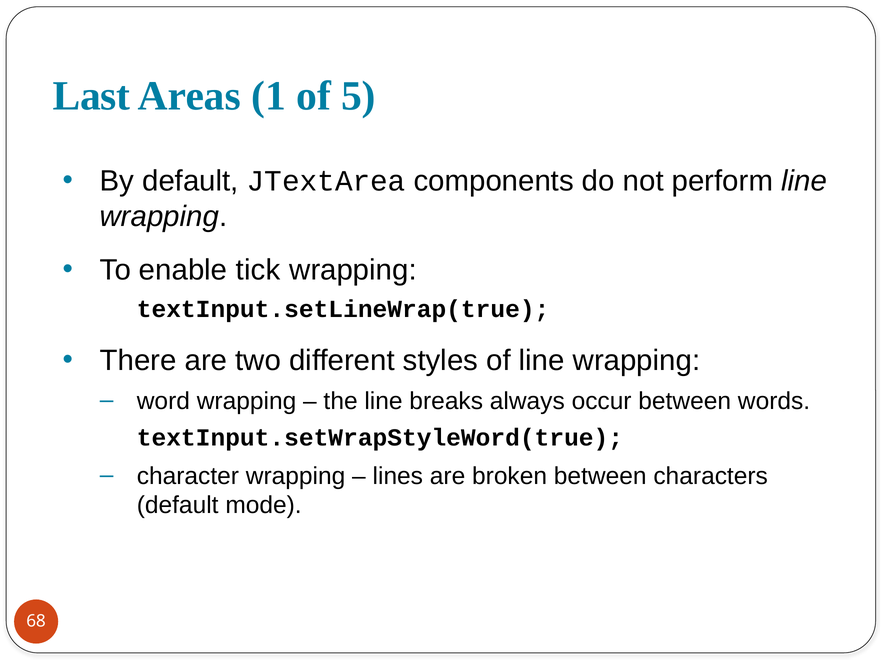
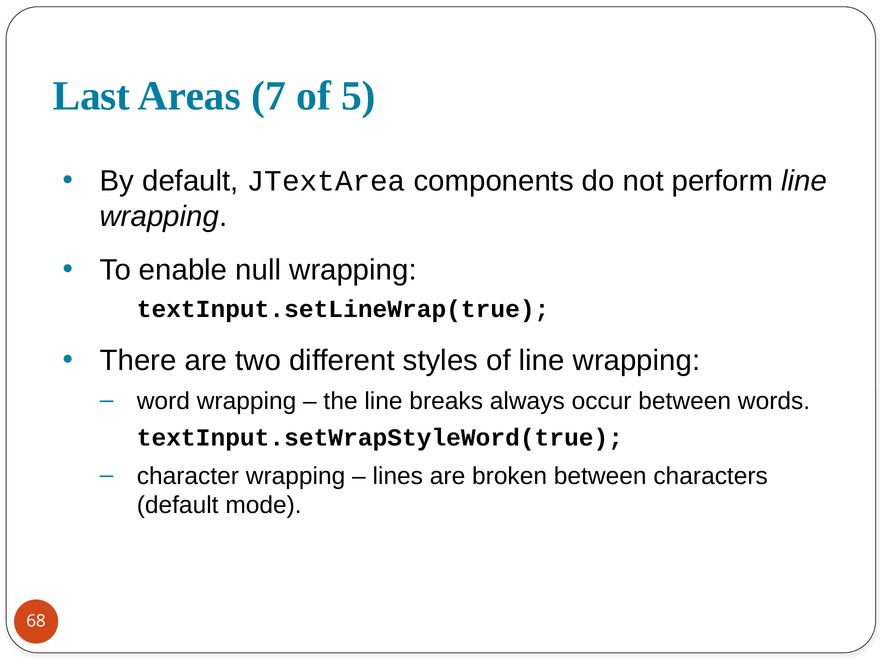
1: 1 -> 7
tick: tick -> null
